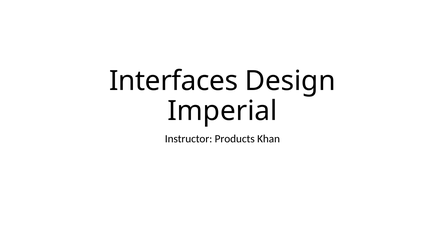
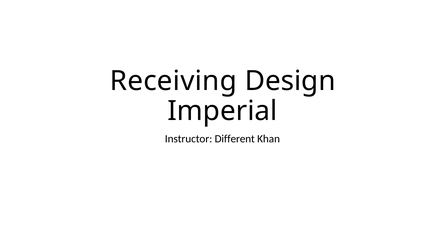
Interfaces: Interfaces -> Receiving
Products: Products -> Different
